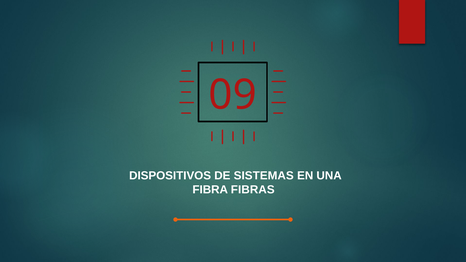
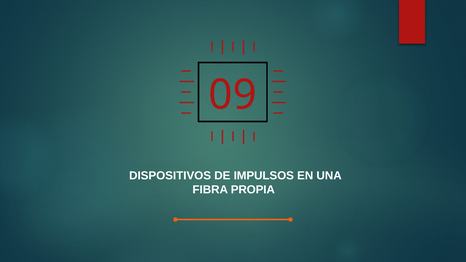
SISTEMAS: SISTEMAS -> IMPULSOS
FIBRAS: FIBRAS -> PROPIA
